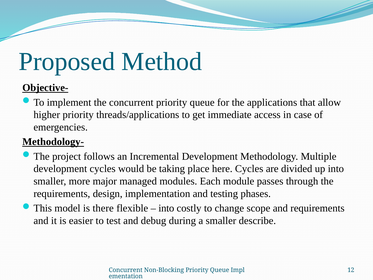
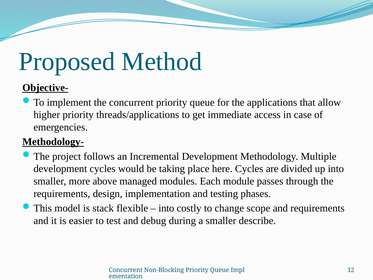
major: major -> above
there: there -> stack
